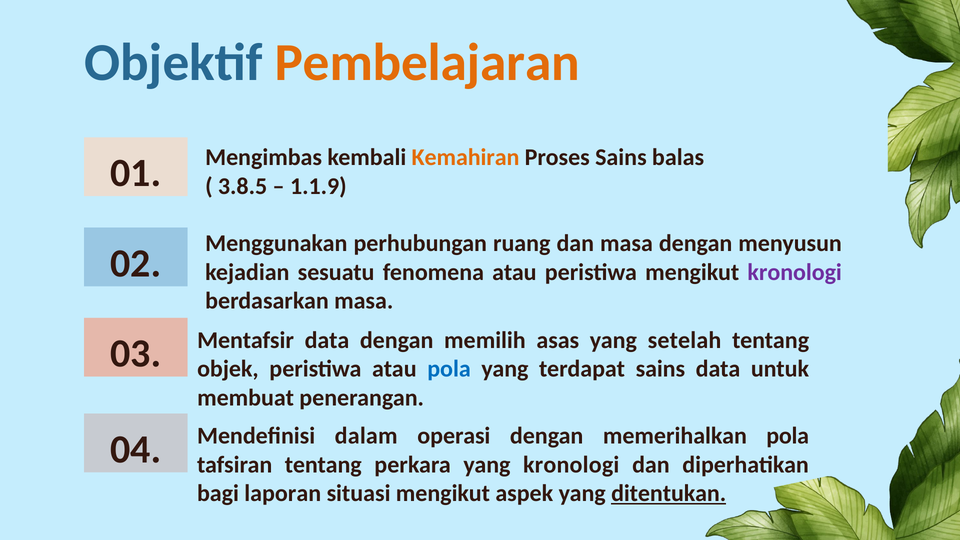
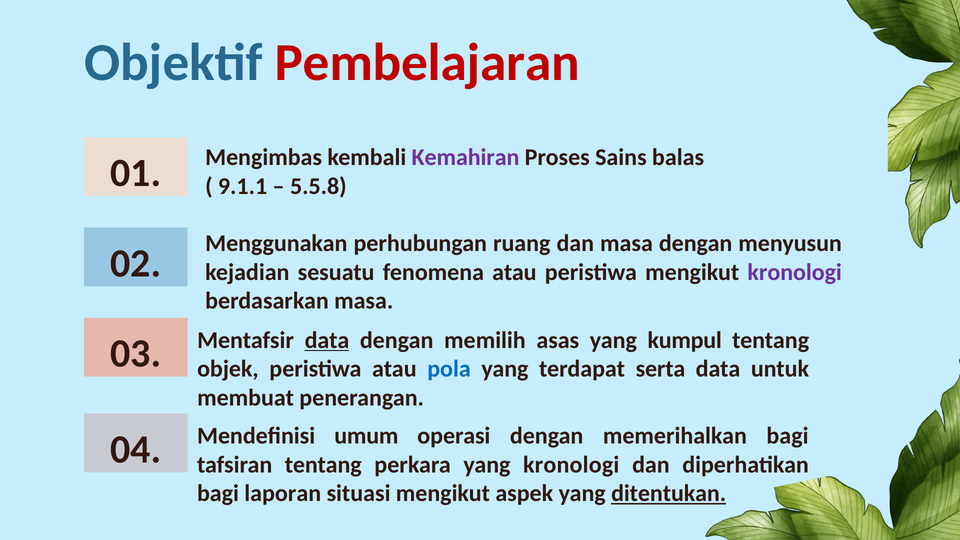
Pembelajaran colour: orange -> red
Kemahiran colour: orange -> purple
3.8.5: 3.8.5 -> 9.1.1
1.1.9: 1.1.9 -> 5.5.8
data at (327, 340) underline: none -> present
setelah: setelah -> kumpul
terdapat sains: sains -> serta
dalam: dalam -> umum
memerihalkan pola: pola -> bagi
